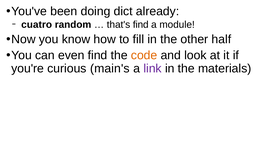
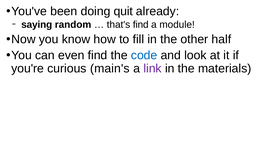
dict: dict -> quit
cuatro: cuatro -> saying
code colour: orange -> blue
